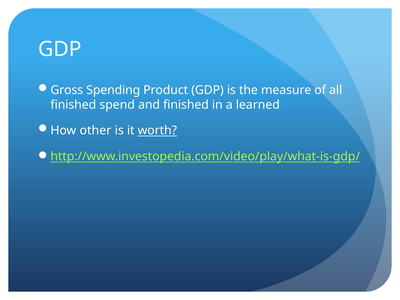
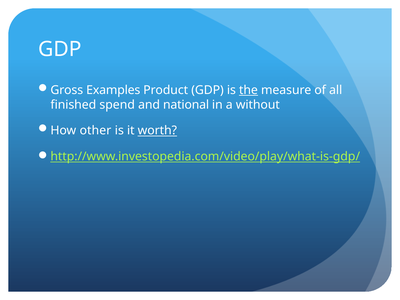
Spending: Spending -> Examples
the underline: none -> present
and finished: finished -> national
learned: learned -> without
